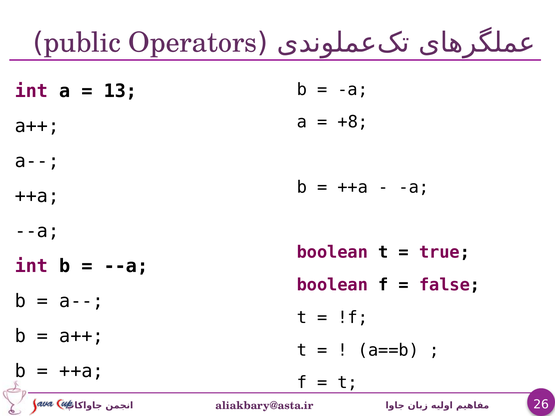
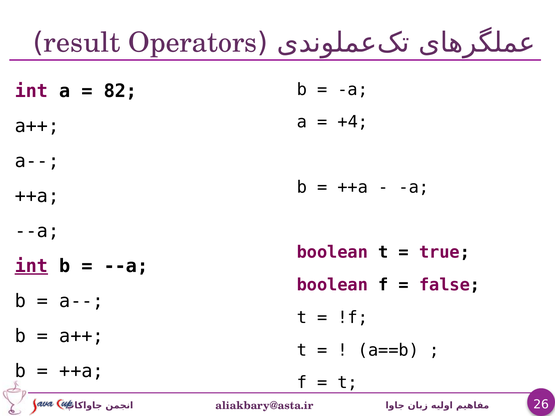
public: public -> result
13: 13 -> 82
+8: +8 -> +4
int at (31, 266) underline: none -> present
